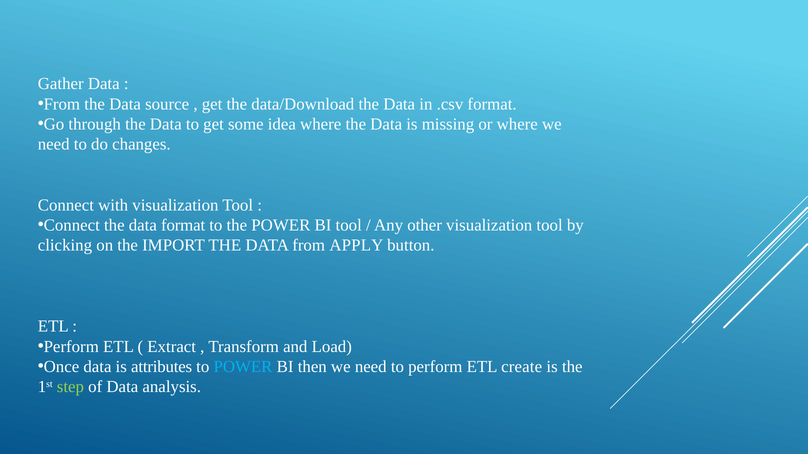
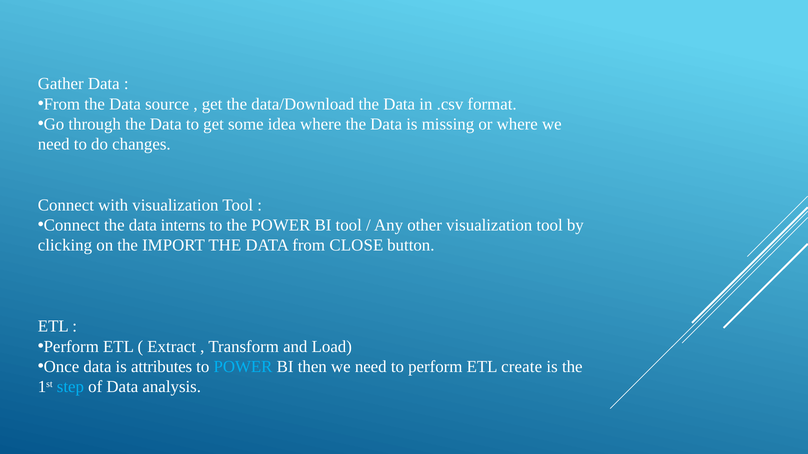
data format: format -> interns
APPLY: APPLY -> CLOSE
step colour: light green -> light blue
